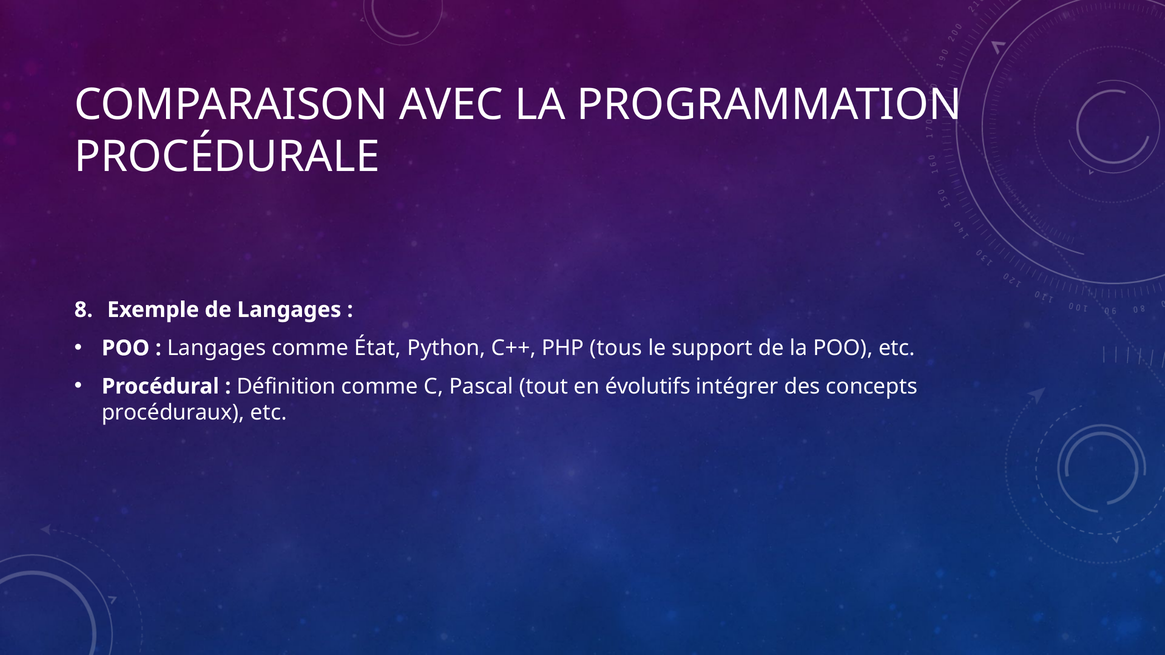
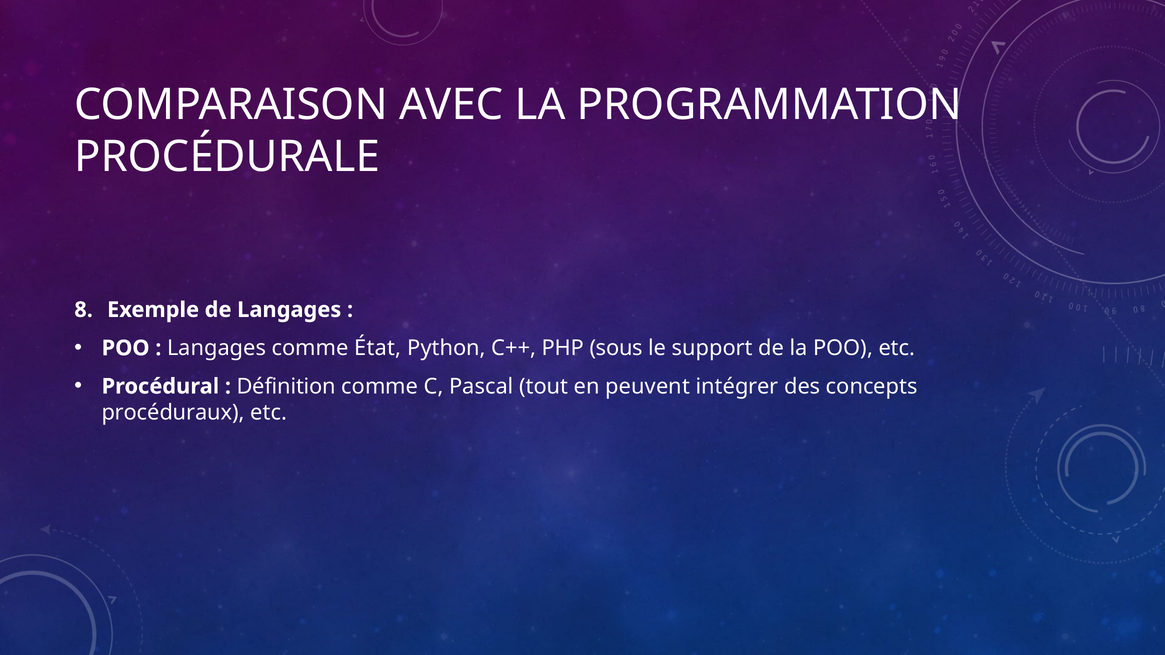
tous: tous -> sous
évolutifs: évolutifs -> peuvent
